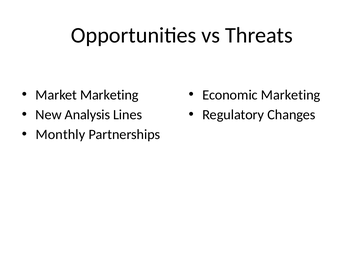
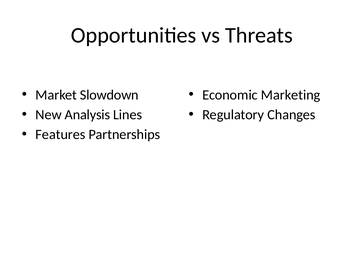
Market Marketing: Marketing -> Slowdown
Monthly: Monthly -> Features
